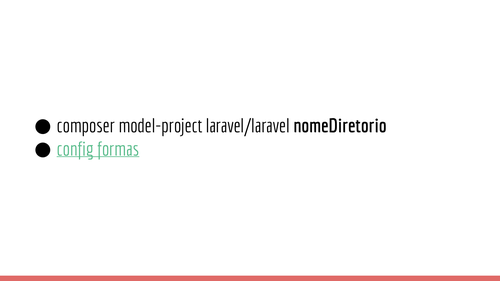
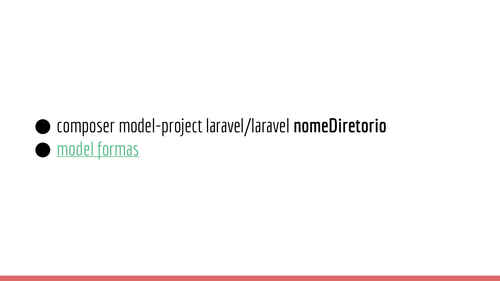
config: config -> model
